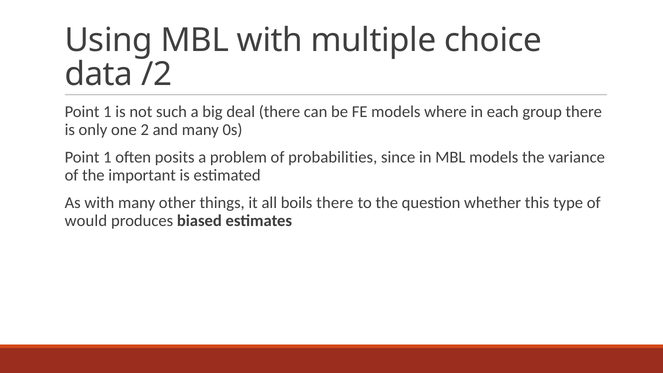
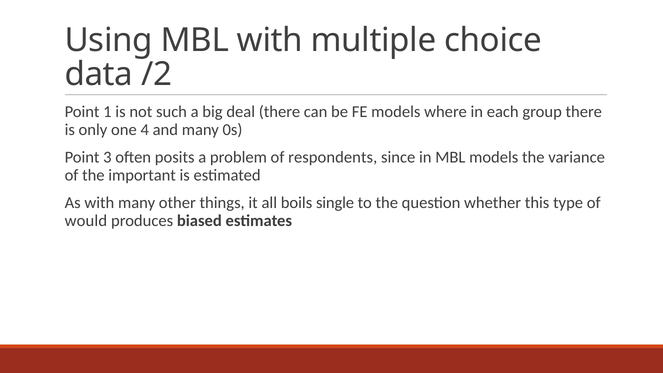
2: 2 -> 4
1 at (107, 157): 1 -> 3
probabilities: probabilities -> respondents
boils there: there -> single
